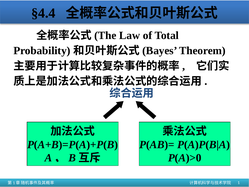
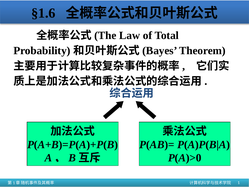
§4.4: §4.4 -> §1.6
